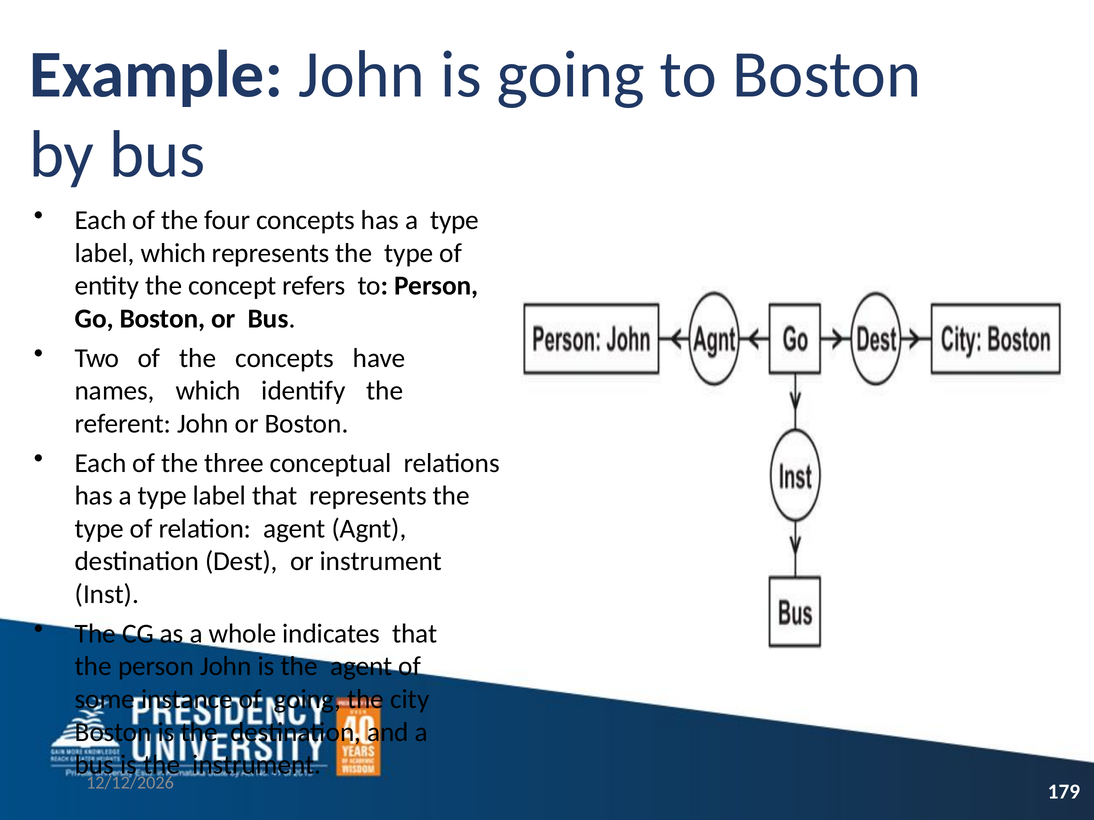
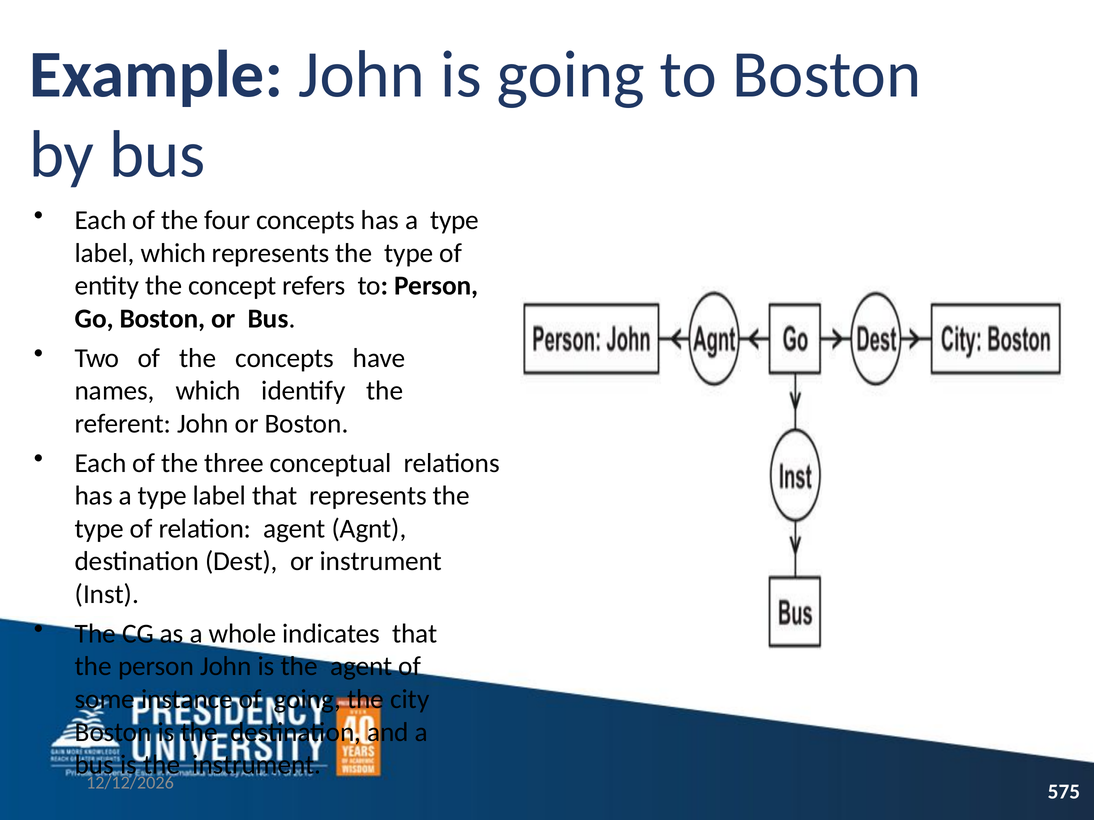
179: 179 -> 575
